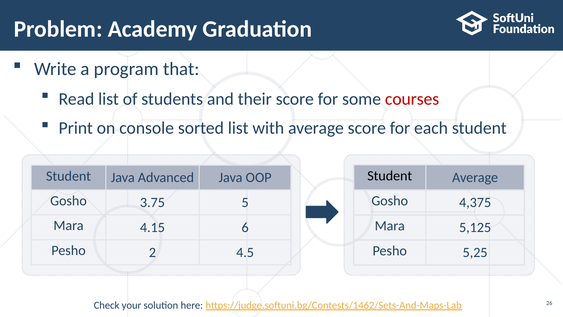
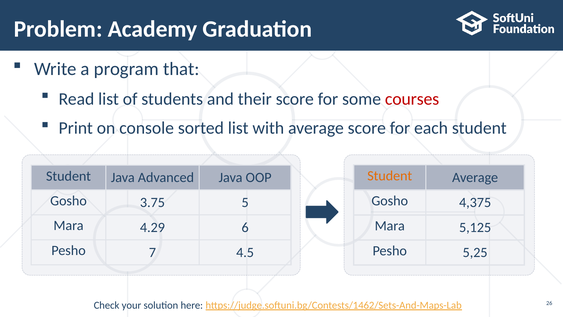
Student at (390, 176) colour: black -> orange
4.15: 4.15 -> 4.29
2: 2 -> 7
